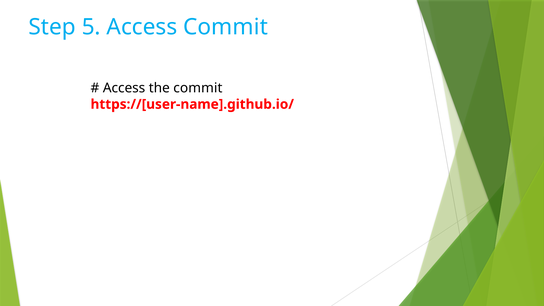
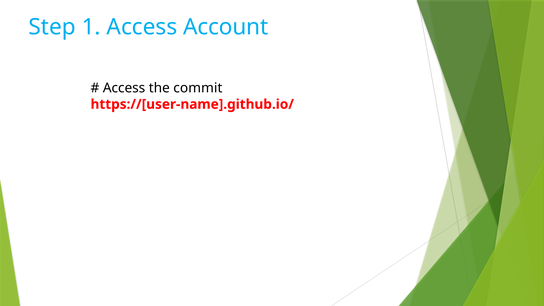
5: 5 -> 1
Access Commit: Commit -> Account
